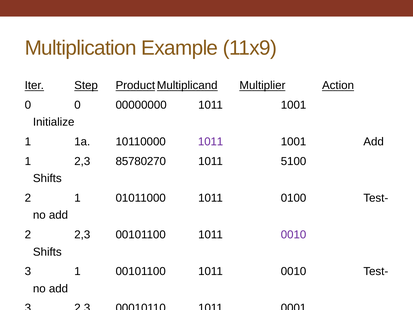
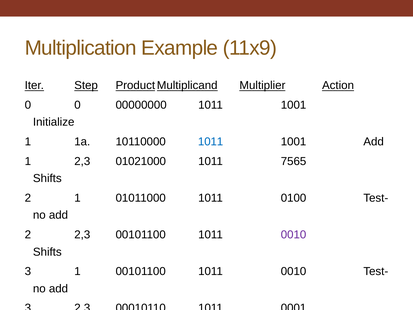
1011 at (211, 142) colour: purple -> blue
85780270: 85780270 -> 01021000
5100: 5100 -> 7565
